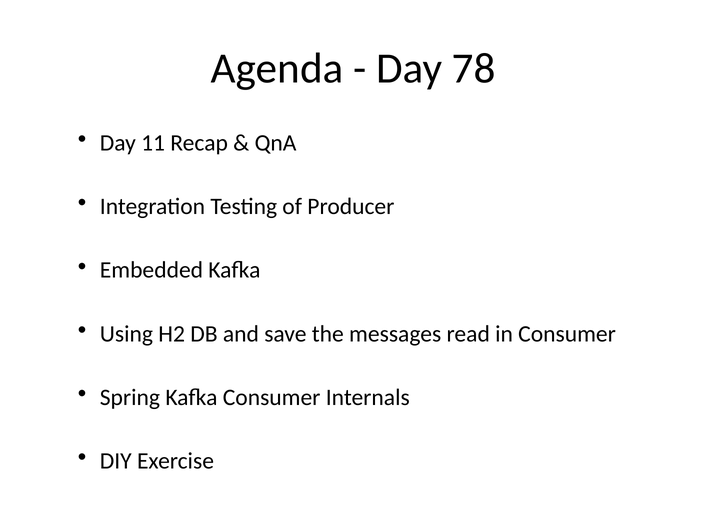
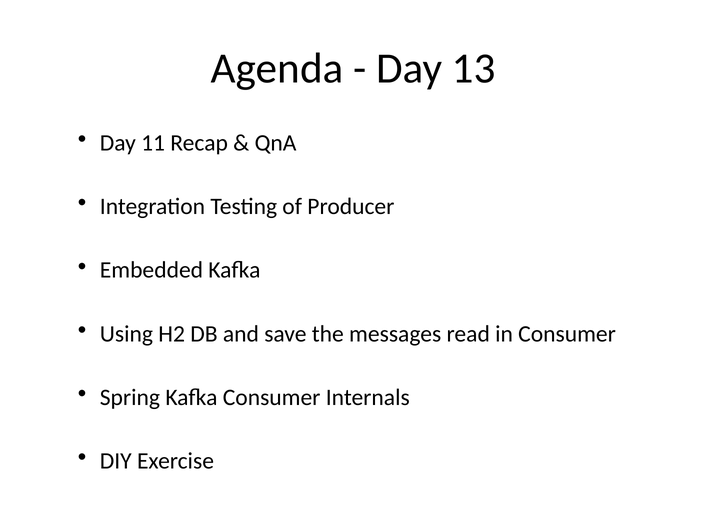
78: 78 -> 13
